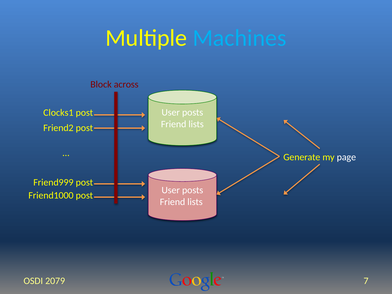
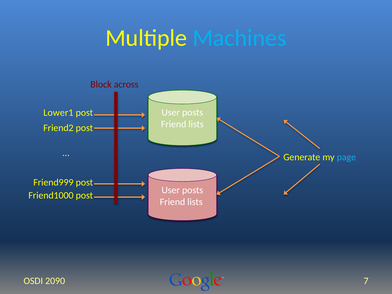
Clocks1: Clocks1 -> Lower1
page colour: white -> light blue
2079: 2079 -> 2090
